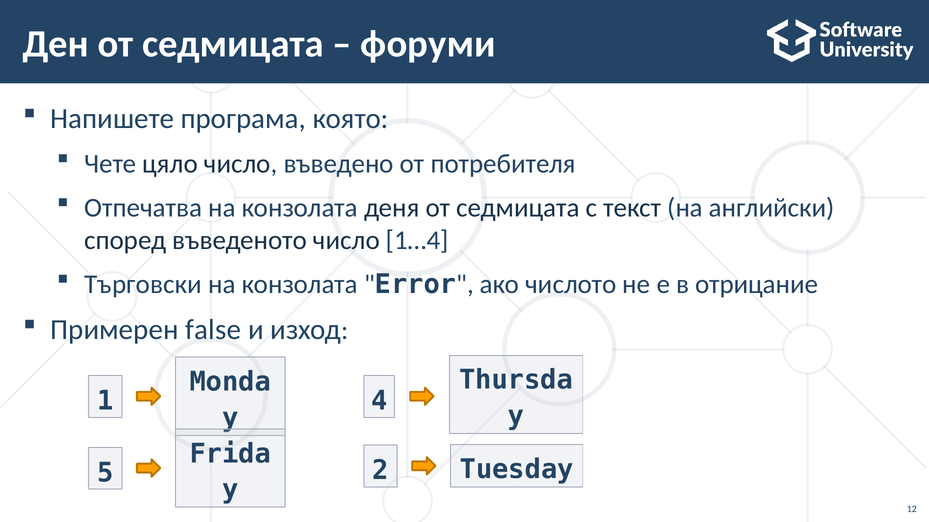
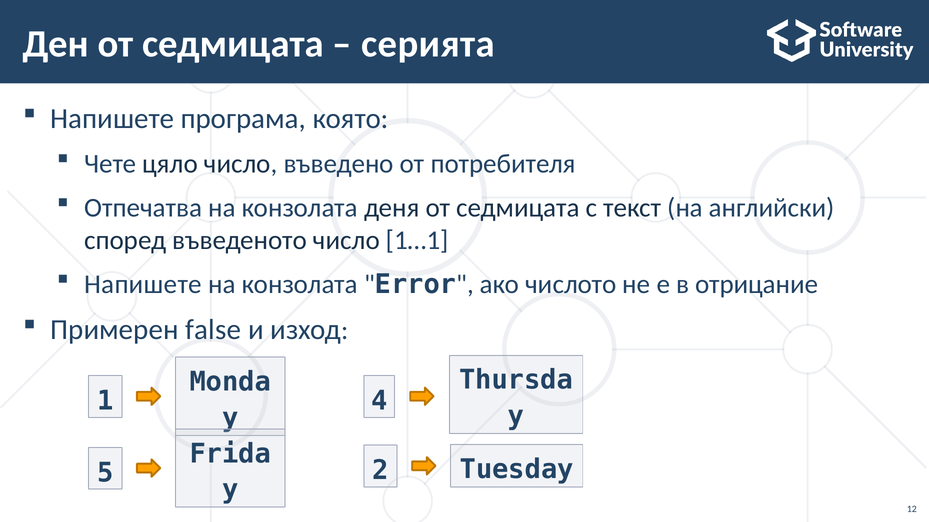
форуми: форуми -> серията
1…4: 1…4 -> 1…1
Търговски at (143, 285): Търговски -> Напишете
